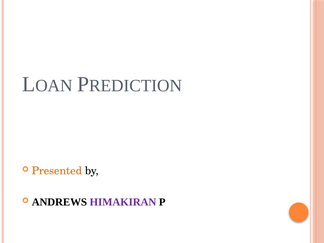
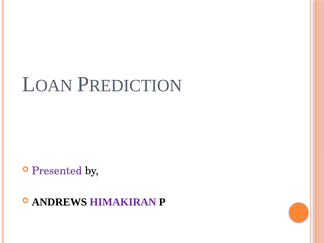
Presented colour: orange -> purple
